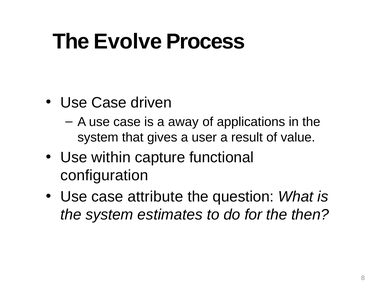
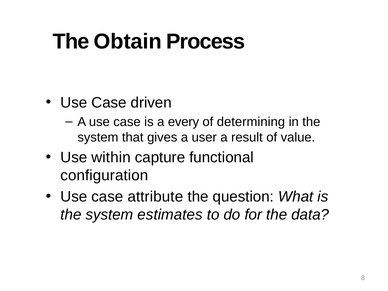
Evolve: Evolve -> Obtain
away: away -> every
applications: applications -> determining
then: then -> data
